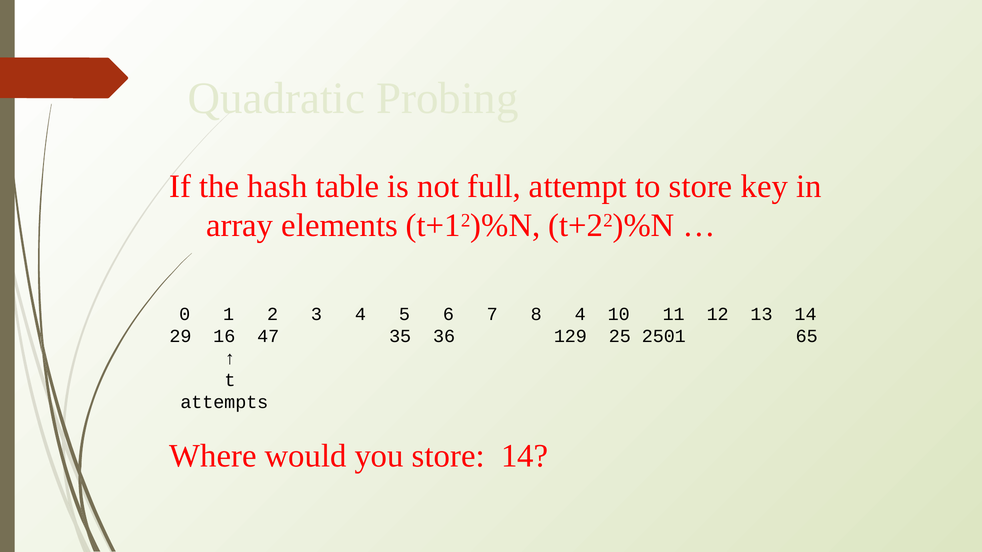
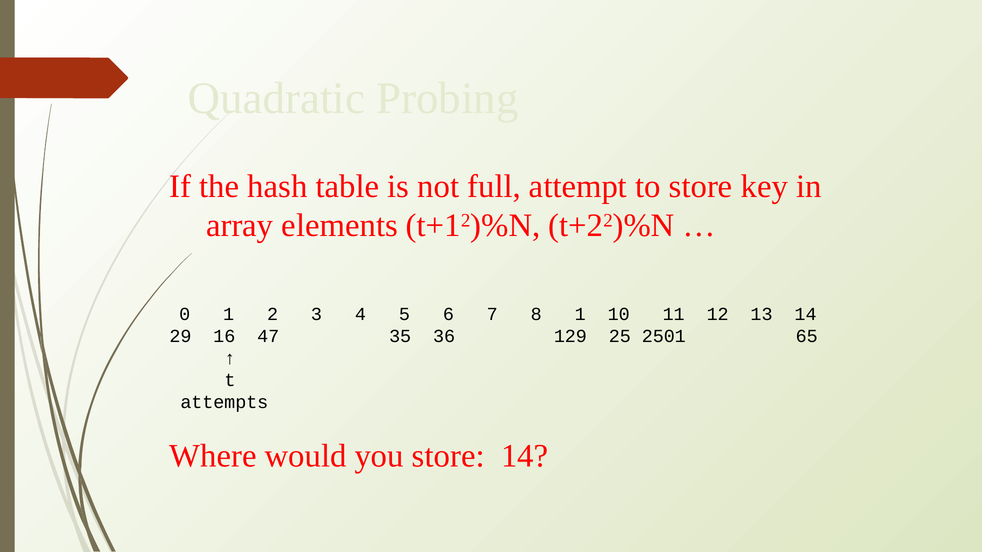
8 4: 4 -> 1
